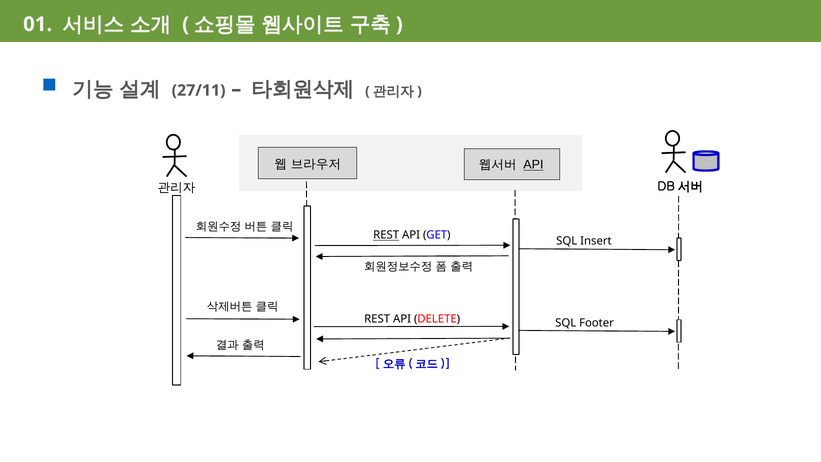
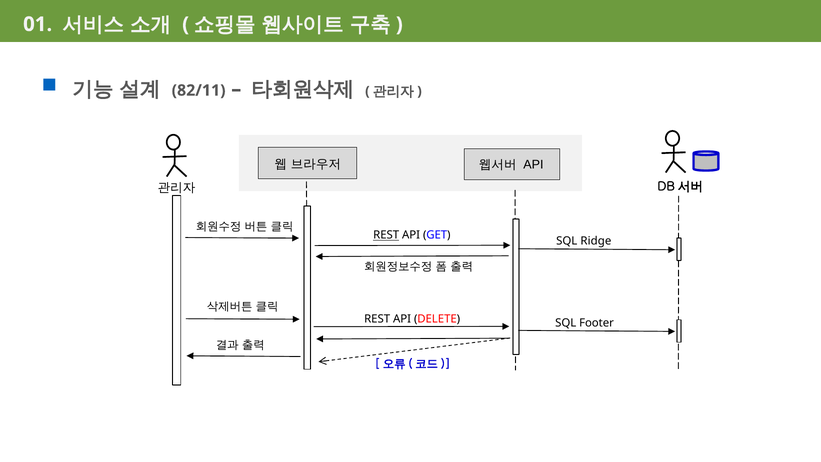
27/11: 27/11 -> 82/11
API at (533, 165) underline: present -> none
Insert: Insert -> Ridge
